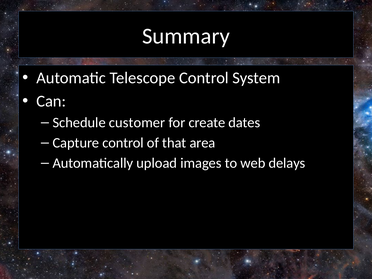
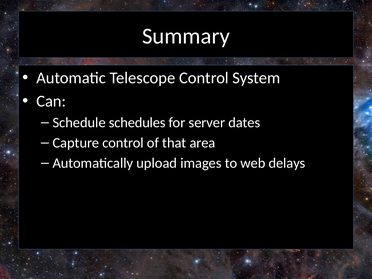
customer: customer -> schedules
create: create -> server
